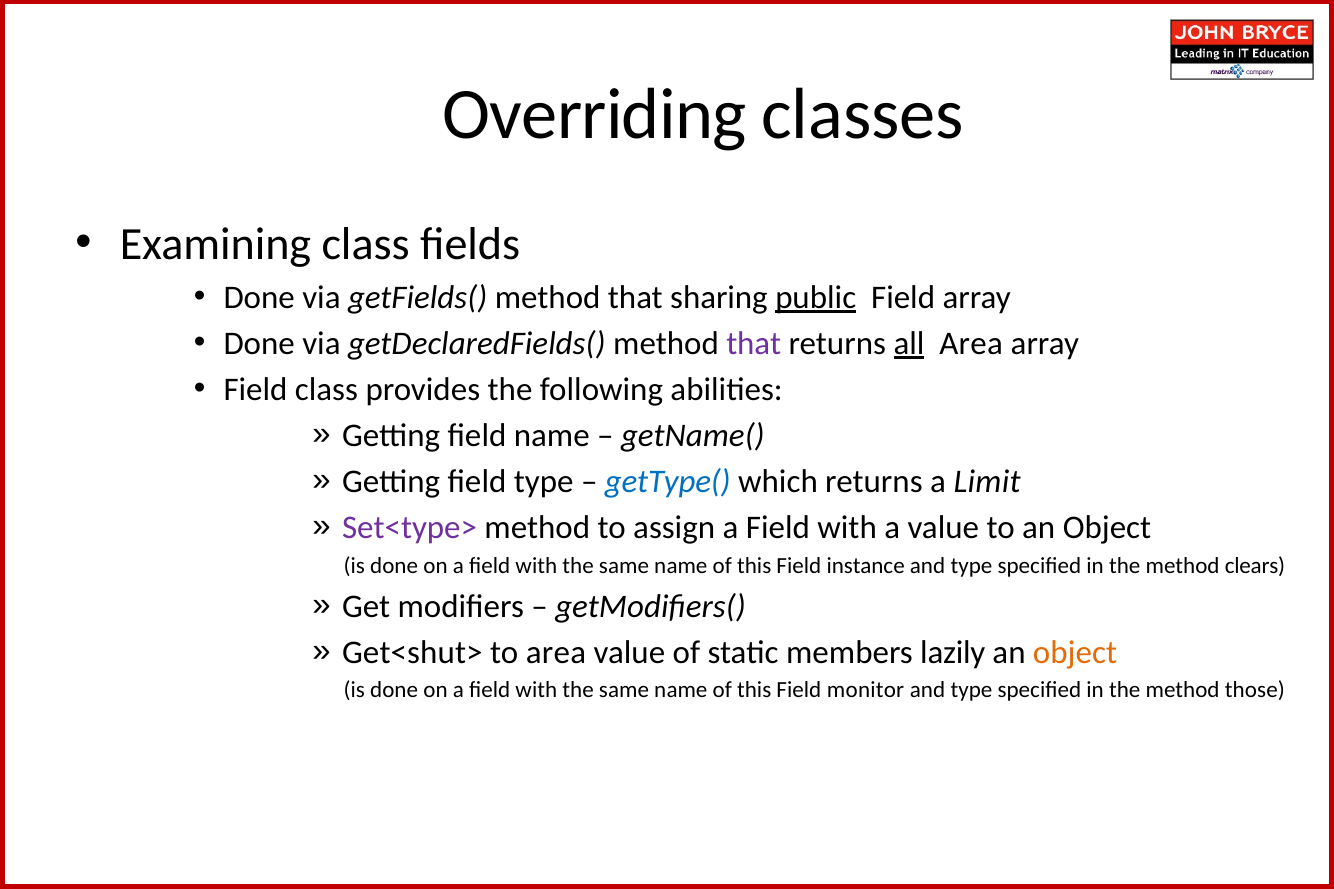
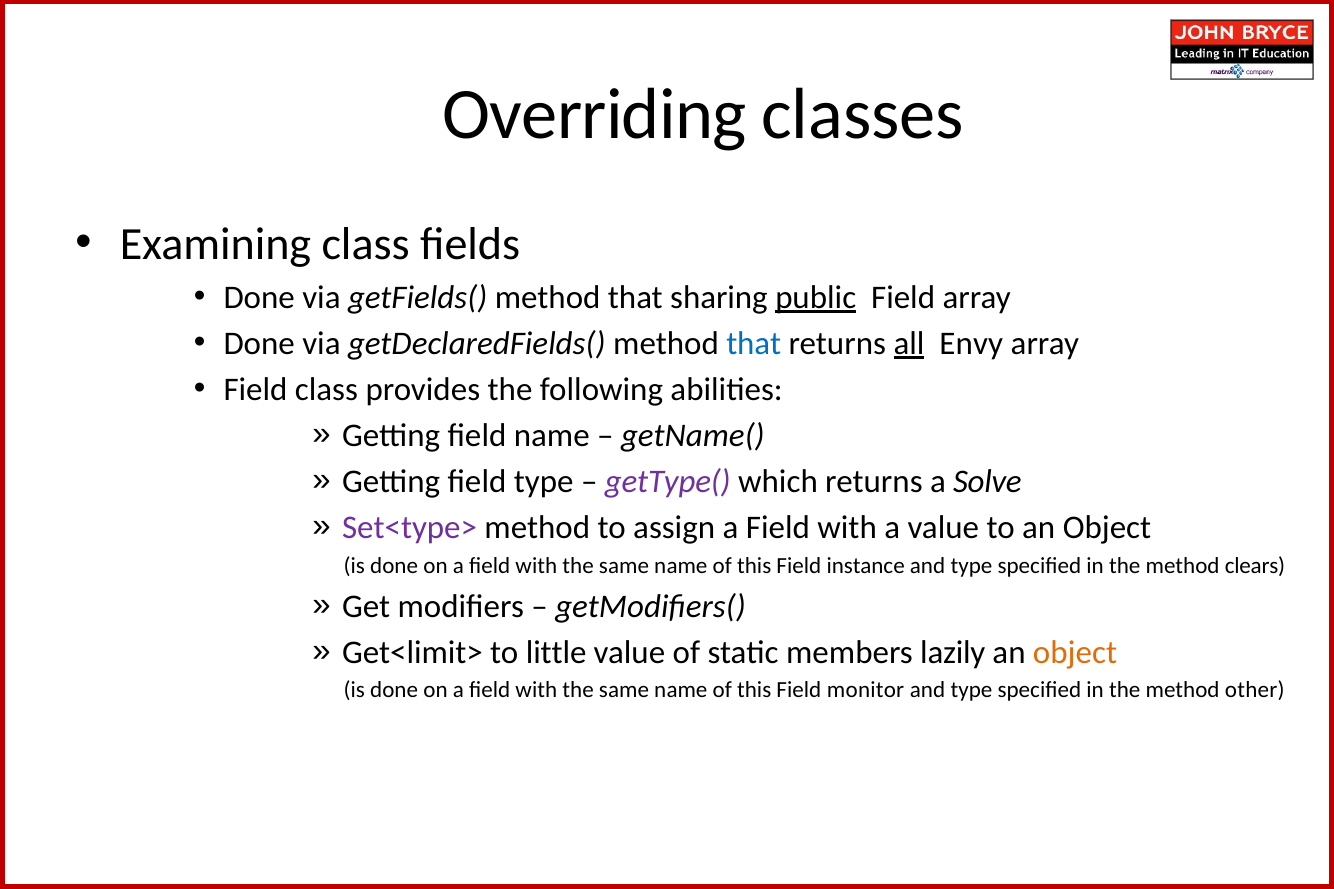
that at (754, 344) colour: purple -> blue
all Area: Area -> Envy
getType( colour: blue -> purple
Limit: Limit -> Solve
Get<shut>: Get<shut> -> Get<limit>
to area: area -> little
those: those -> other
